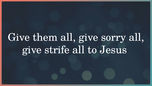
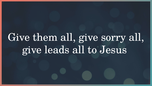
strife: strife -> leads
